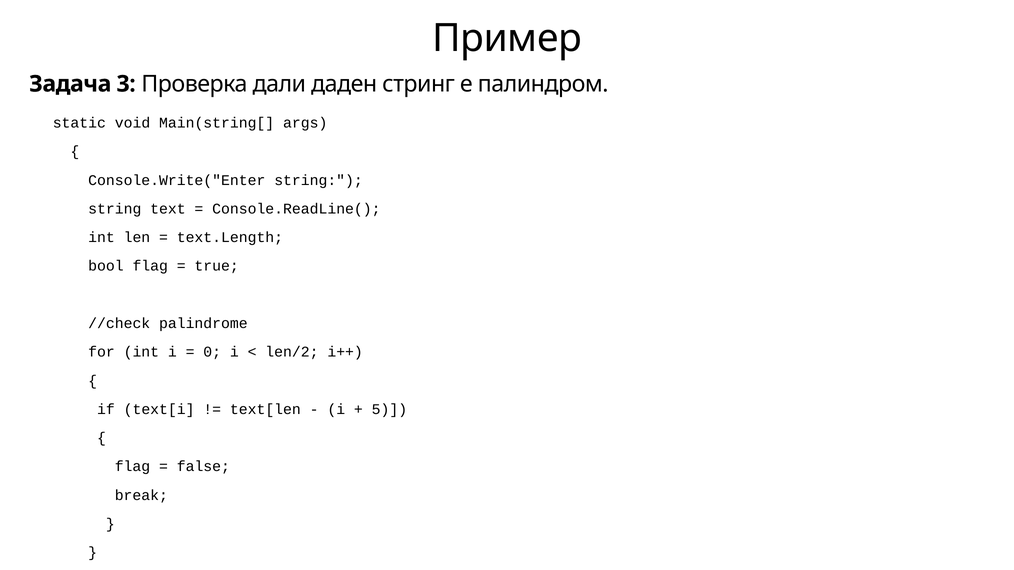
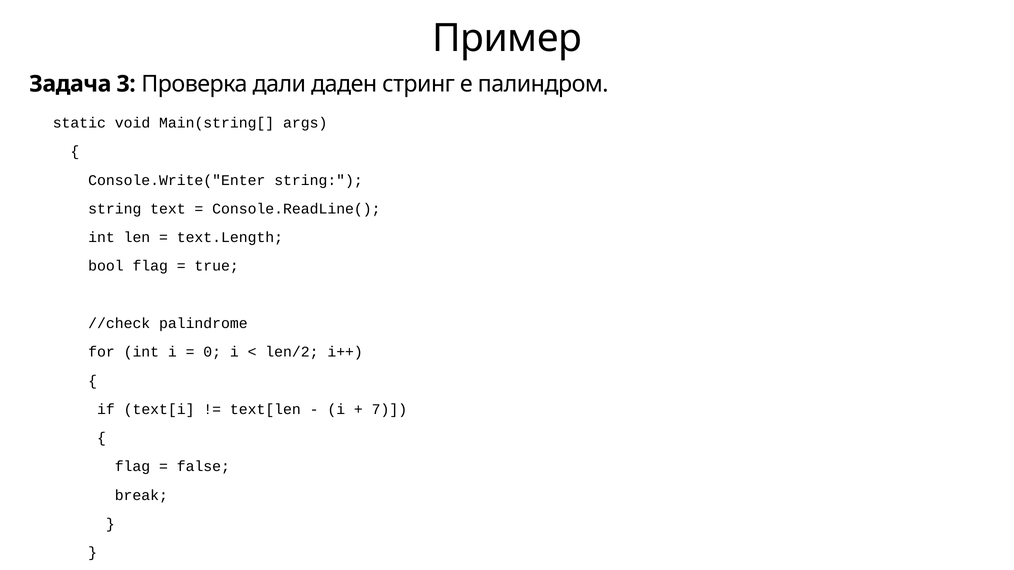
5: 5 -> 7
